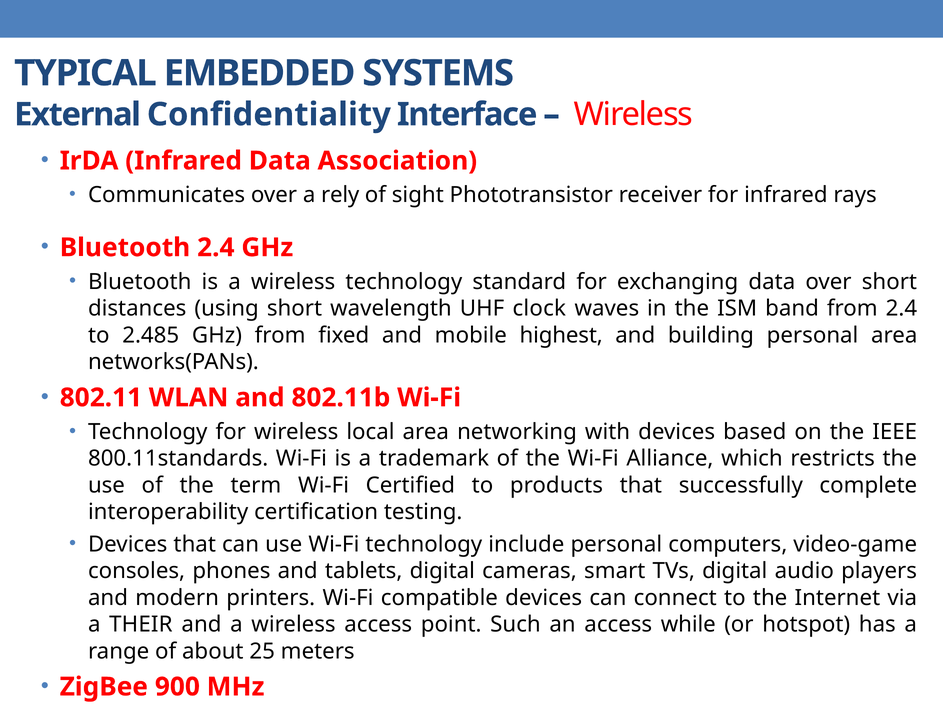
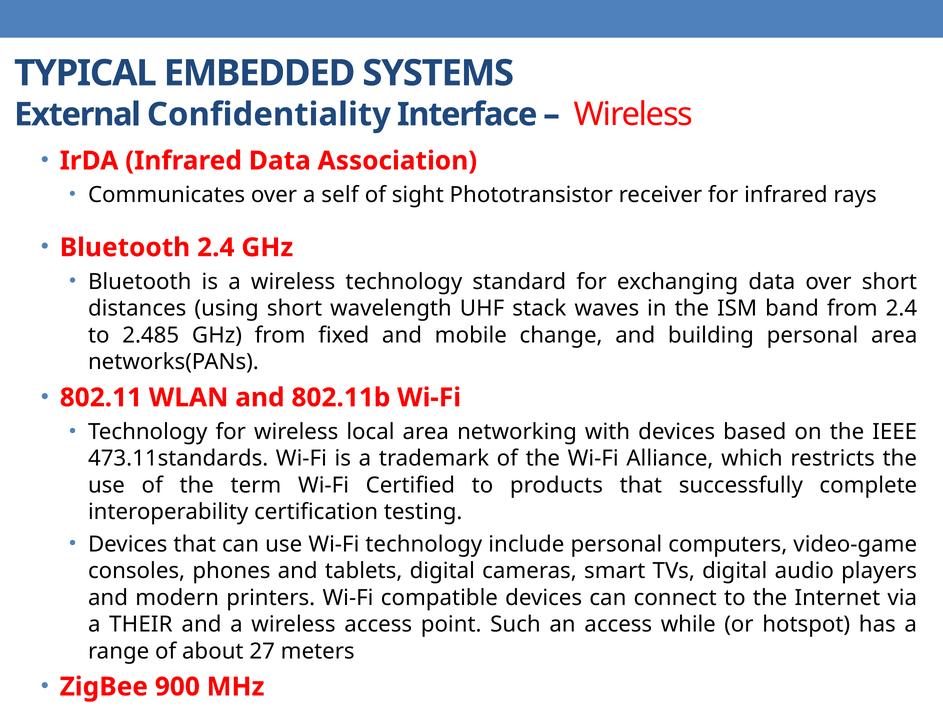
rely: rely -> self
clock: clock -> stack
highest: highest -> change
800.11standards: 800.11standards -> 473.11standards
25: 25 -> 27
